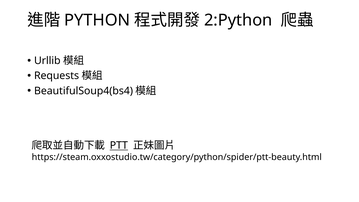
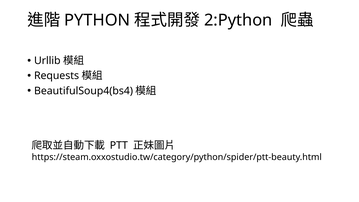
PTT underline: present -> none
